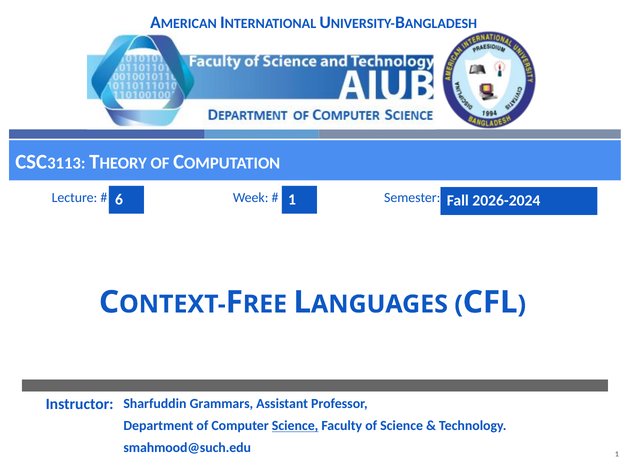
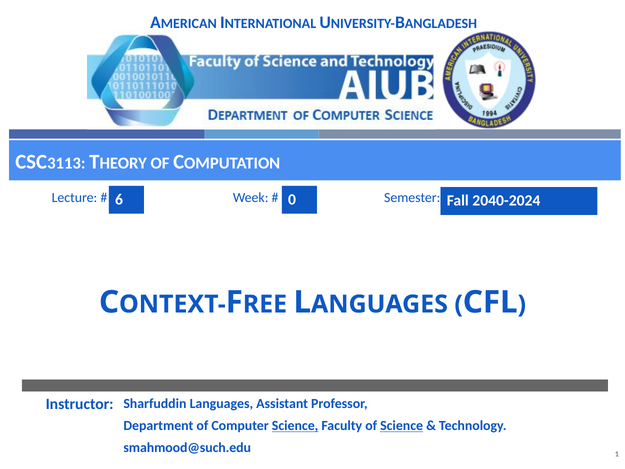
6 1: 1 -> 0
2026-2024: 2026-2024 -> 2040-2024
Grammars: Grammars -> Languages
Science at (402, 426) underline: none -> present
